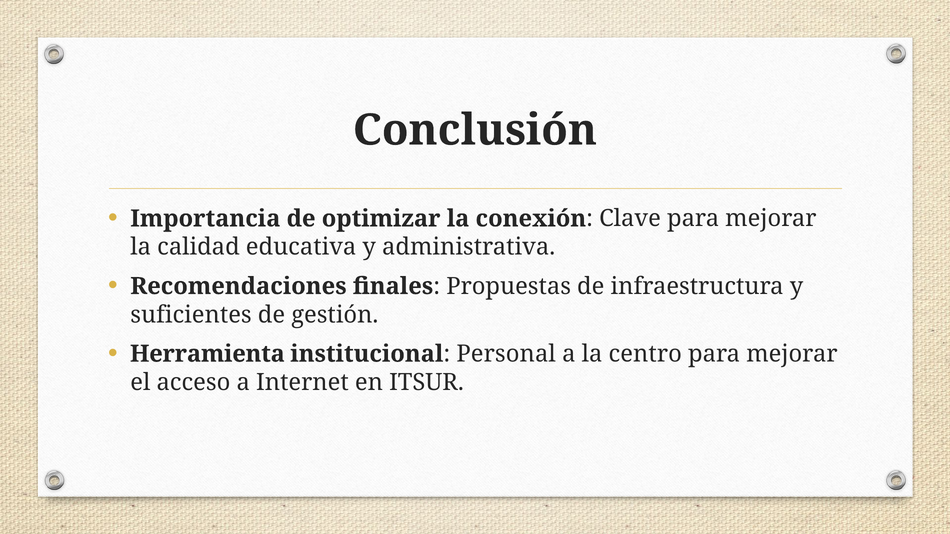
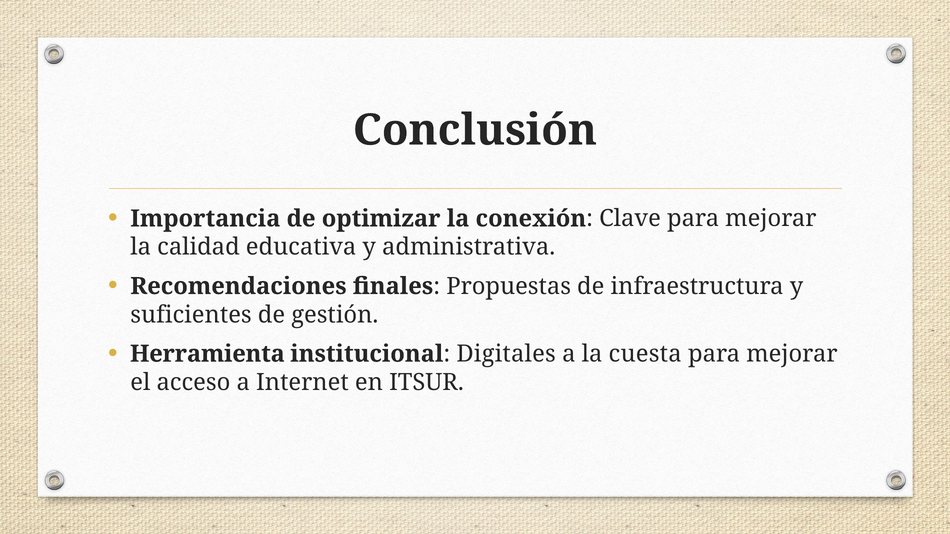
Personal: Personal -> Digitales
centro: centro -> cuesta
